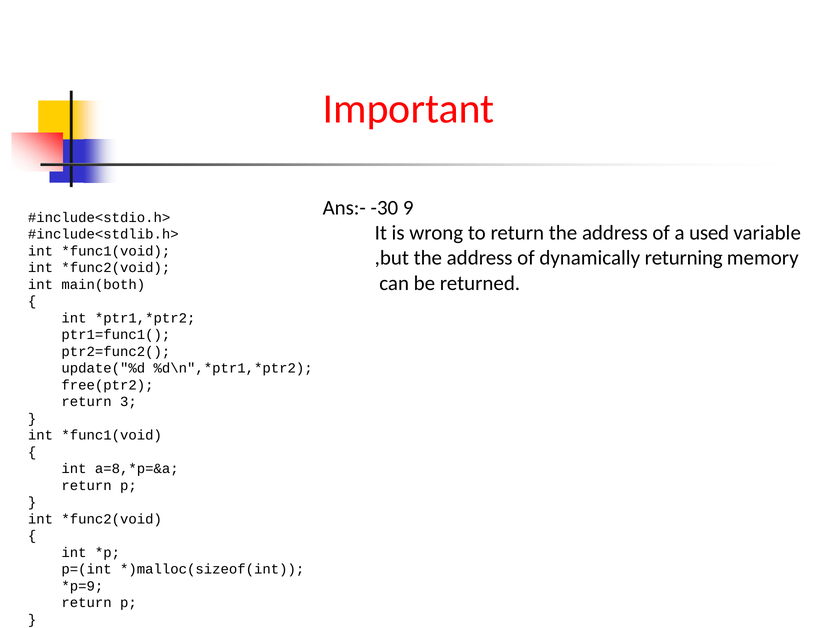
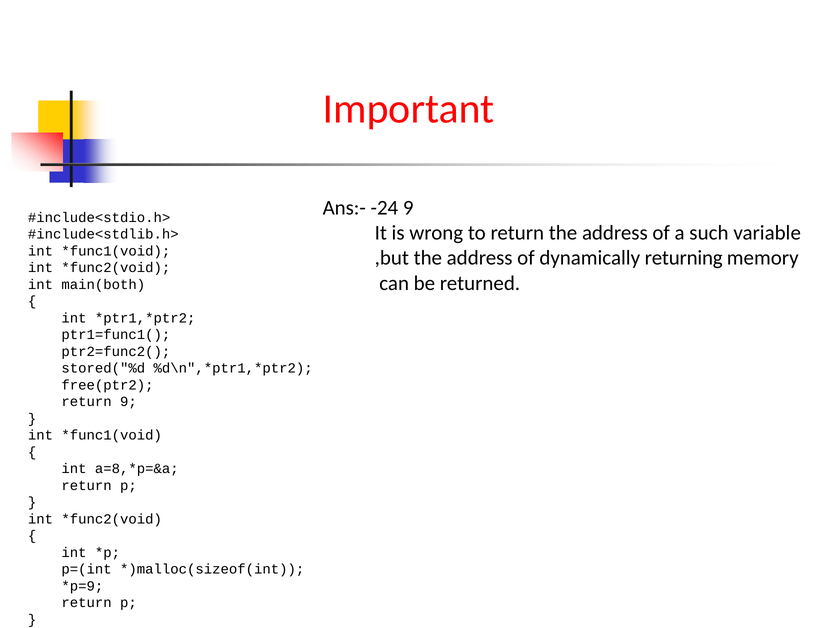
-30: -30 -> -24
used: used -> such
update("%d: update("%d -> stored("%d
return 3: 3 -> 9
